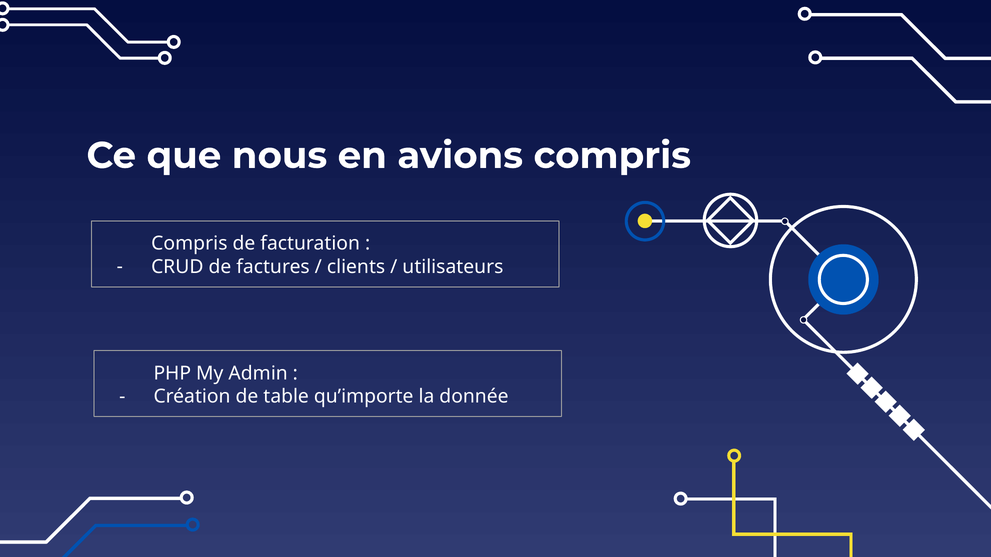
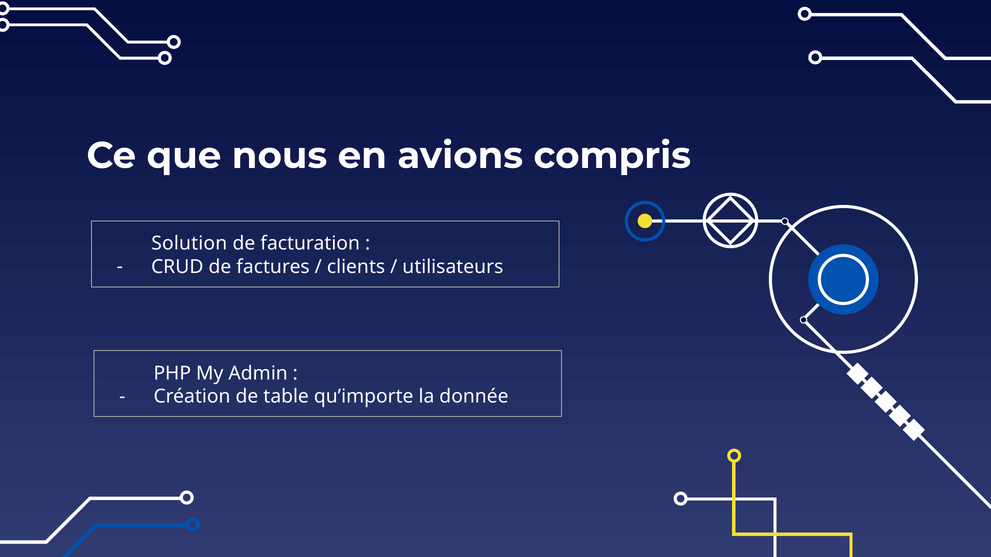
Compris at (189, 244): Compris -> Solution
